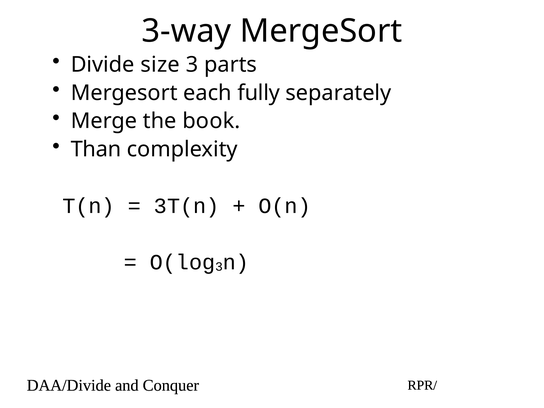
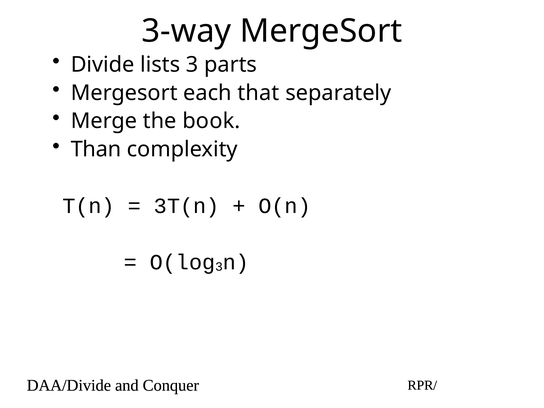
size: size -> lists
fully: fully -> that
